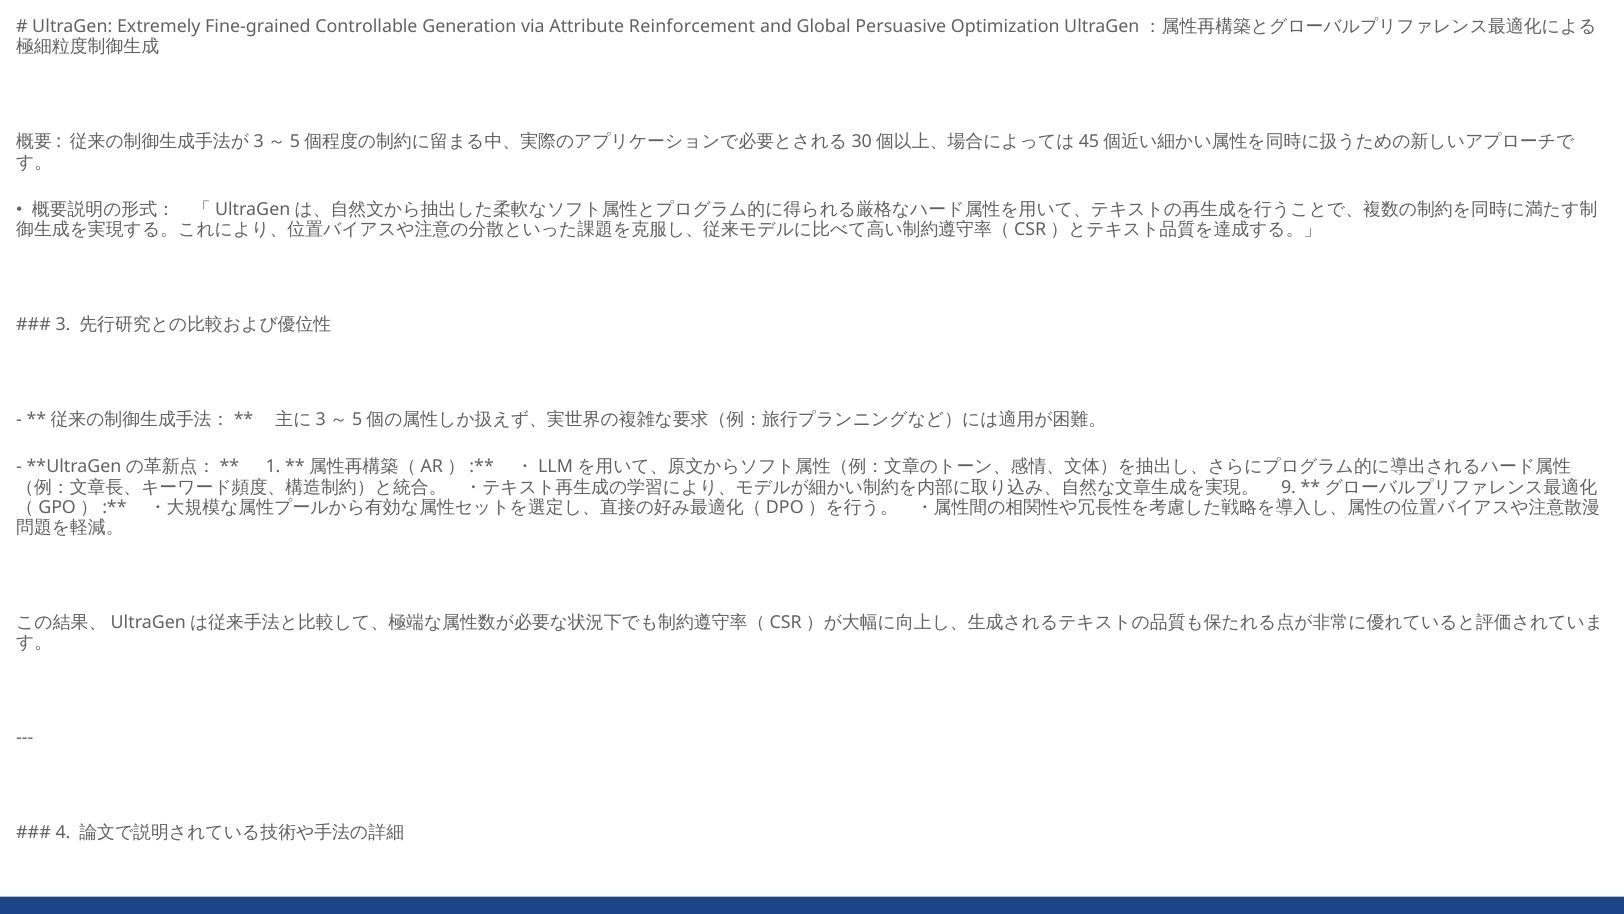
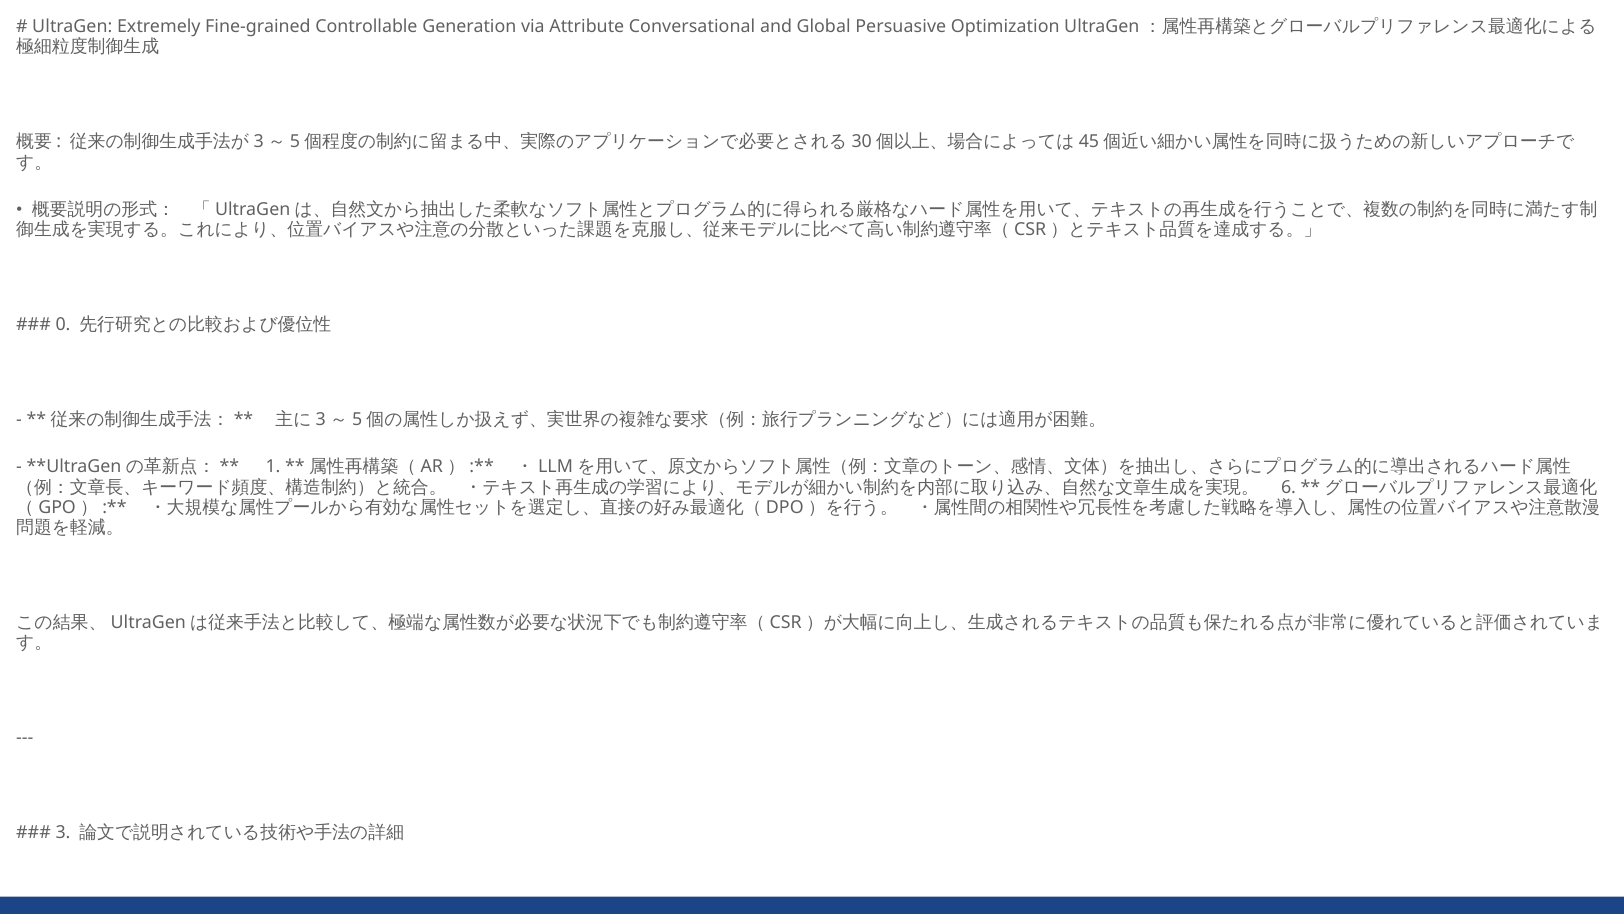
Reinforcement: Reinforcement -> Conversational
3 at (63, 325): 3 -> 0
9 at (1288, 487): 9 -> 6
4 at (63, 832): 4 -> 3
